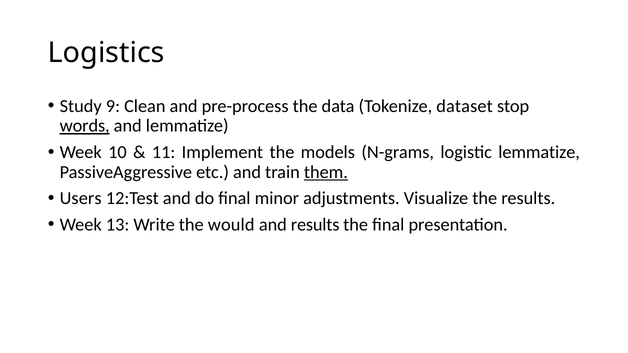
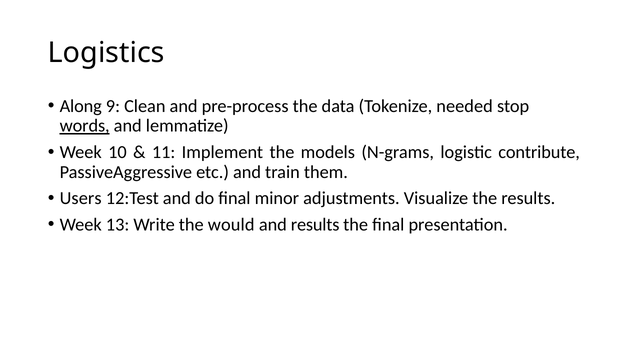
Study: Study -> Along
dataset: dataset -> needed
logistic lemmatize: lemmatize -> contribute
them underline: present -> none
